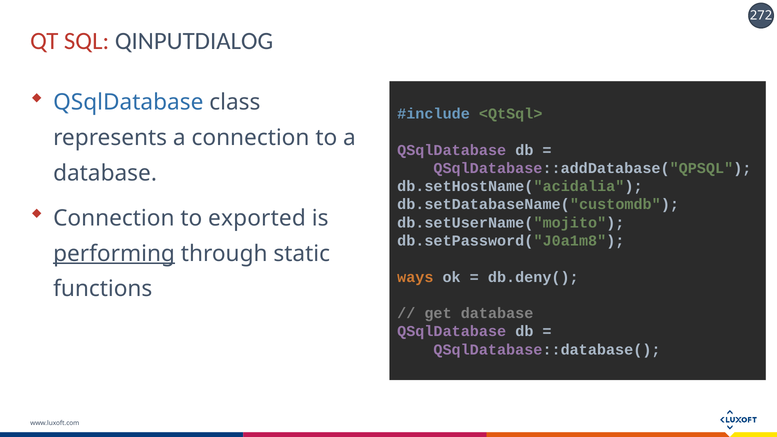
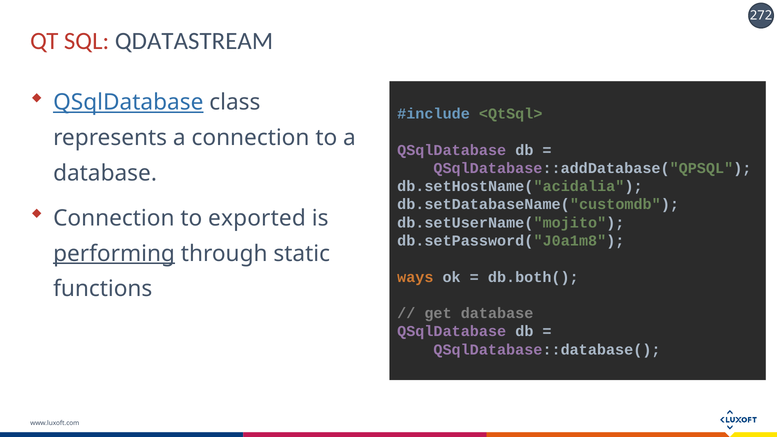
QINPUTDIALOG: QINPUTDIALOG -> QDATASTREAM
QSqlDatabase at (128, 103) underline: none -> present
db.deny(: db.deny( -> db.both(
